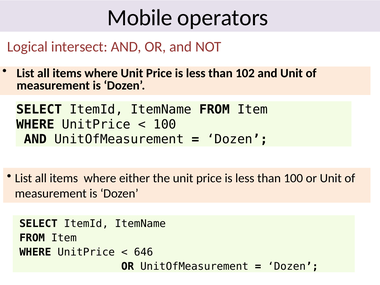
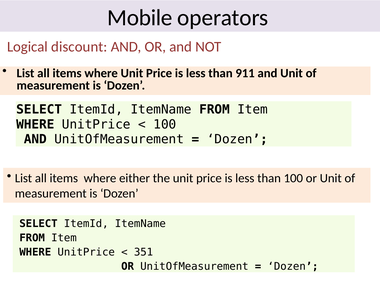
intersect: intersect -> discount
102: 102 -> 911
646: 646 -> 351
